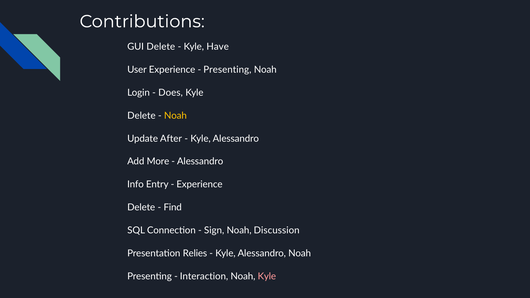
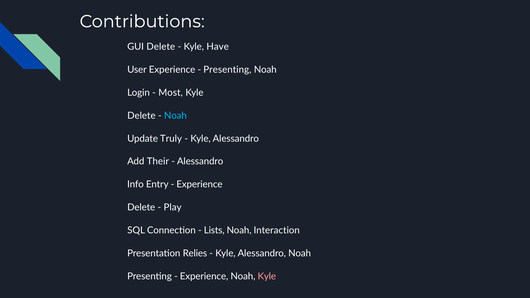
Does: Does -> Most
Noah at (175, 116) colour: yellow -> light blue
After: After -> Truly
More: More -> Their
Find: Find -> Play
Sign: Sign -> Lists
Discussion: Discussion -> Interaction
Interaction at (204, 277): Interaction -> Experience
